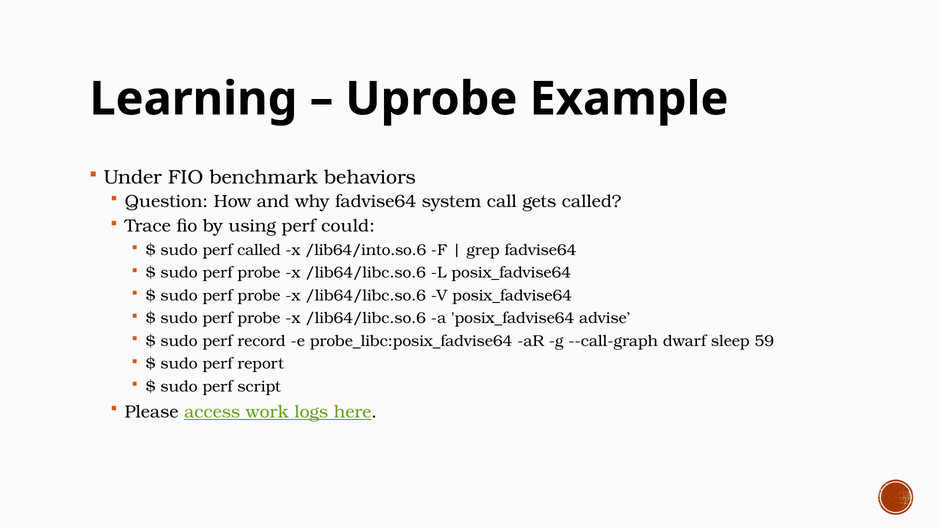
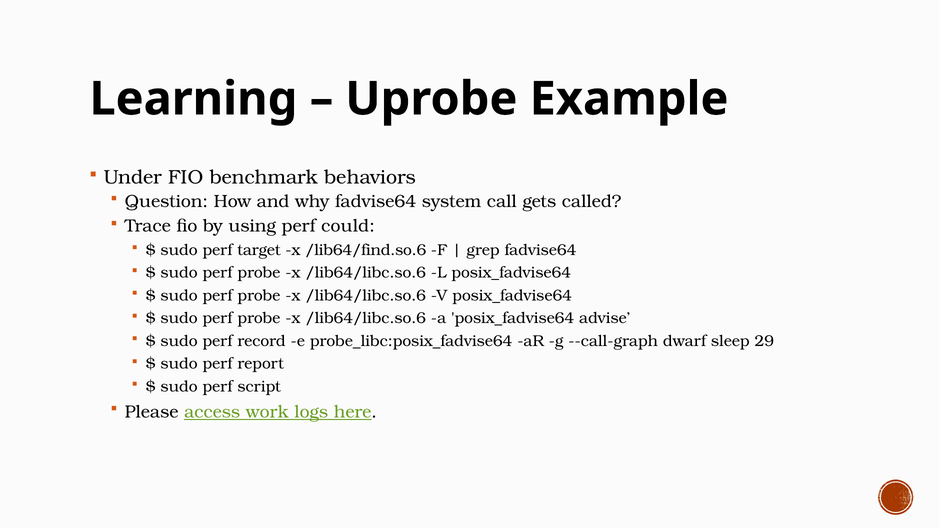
perf called: called -> target
/lib64/into.so.6: /lib64/into.so.6 -> /lib64/find.so.6
59: 59 -> 29
